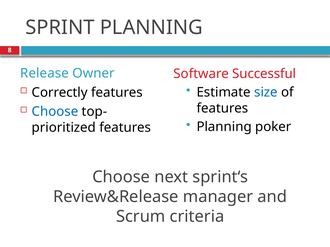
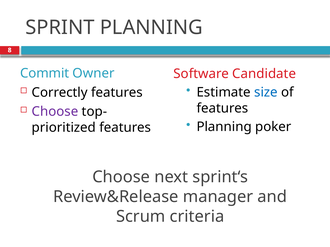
Release: Release -> Commit
Successful: Successful -> Candidate
Choose at (55, 112) colour: blue -> purple
